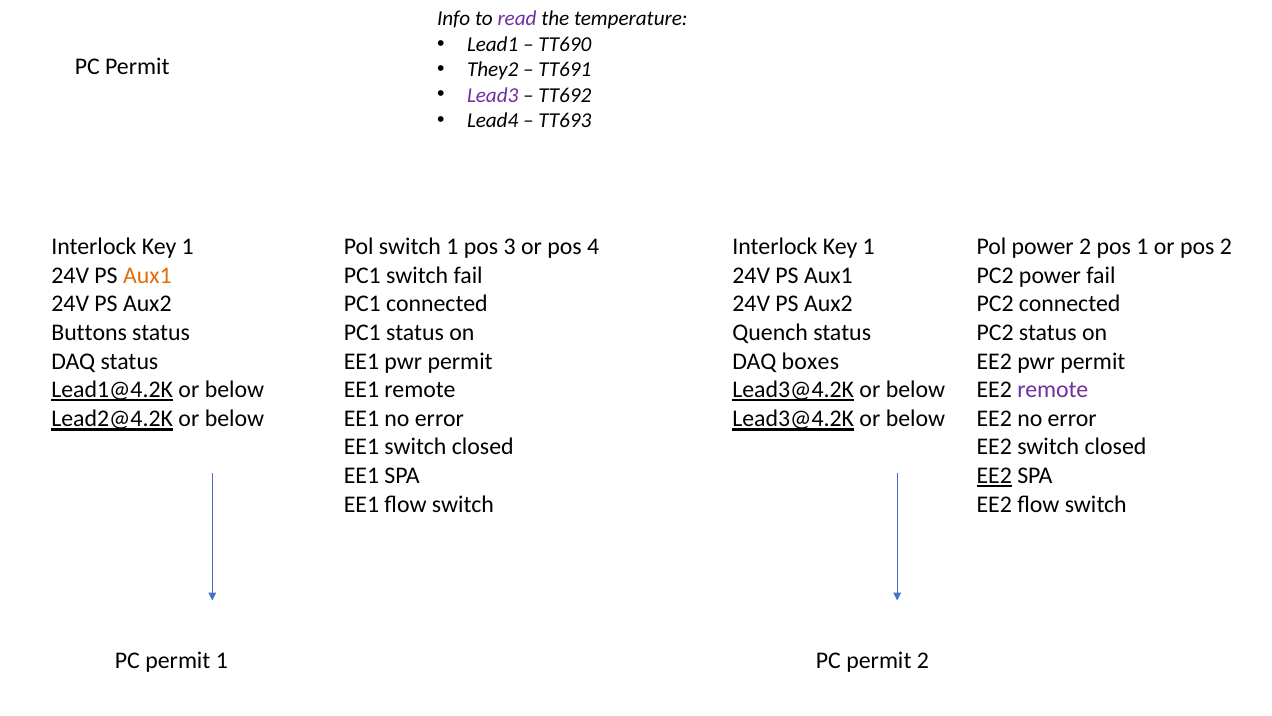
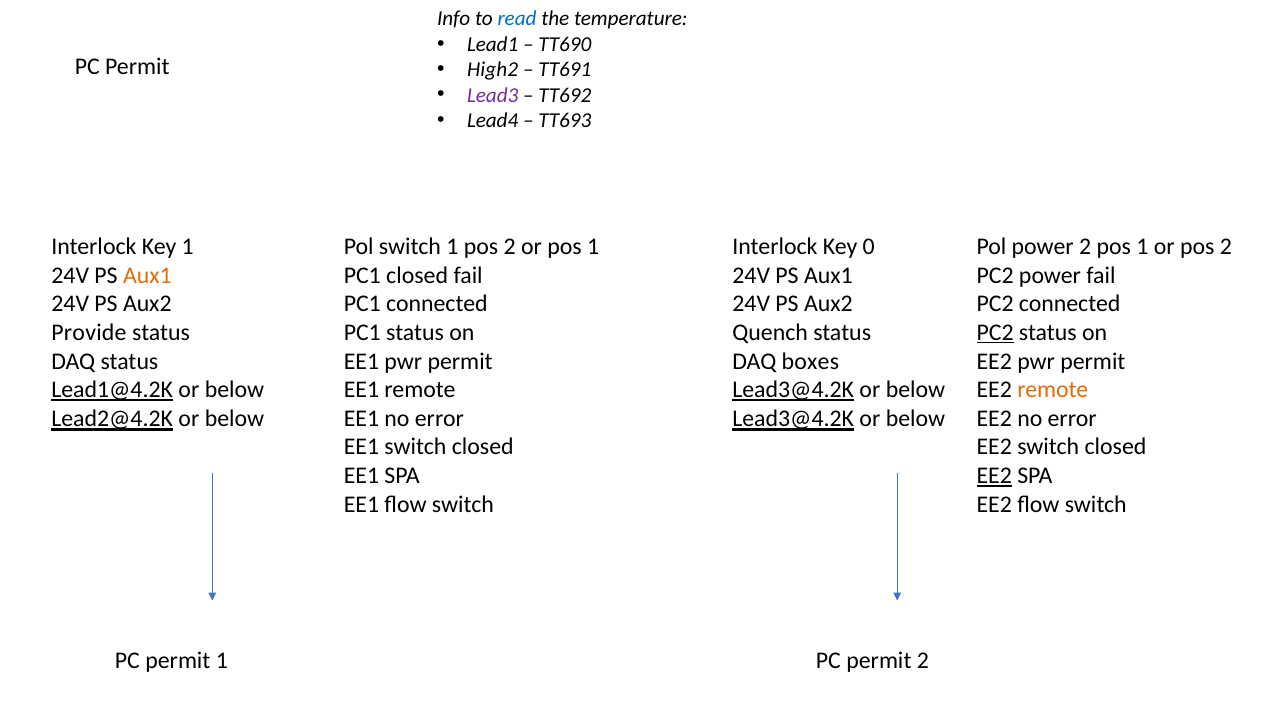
read colour: purple -> blue
They2: They2 -> High2
1 pos 3: 3 -> 2
or pos 4: 4 -> 1
1 at (869, 246): 1 -> 0
PC1 switch: switch -> closed
Buttons: Buttons -> Provide
PC2 at (995, 332) underline: none -> present
remote at (1053, 390) colour: purple -> orange
